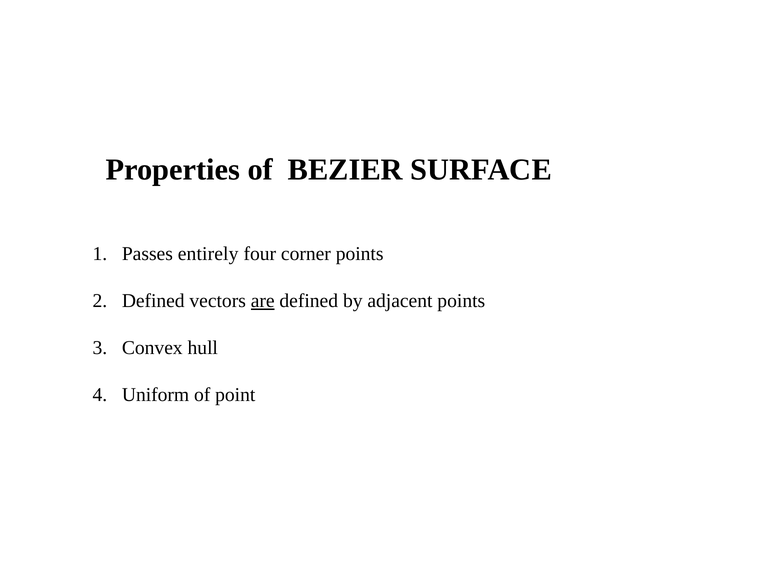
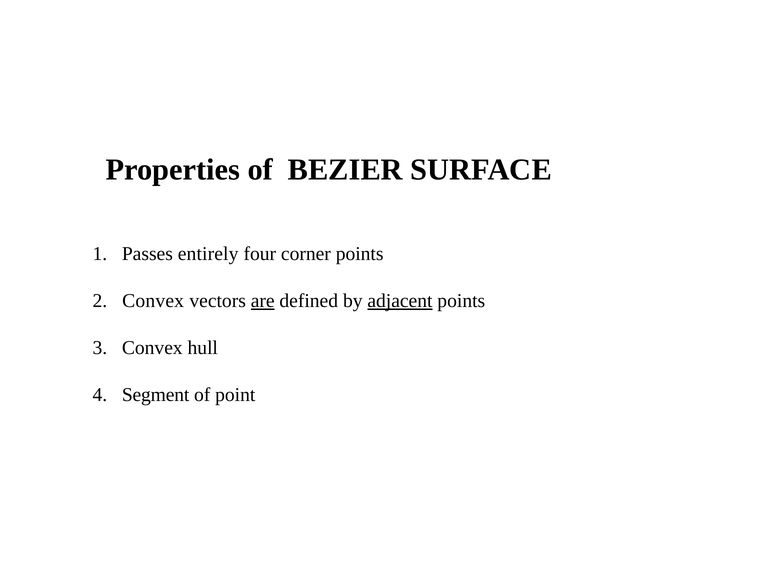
Defined at (153, 301): Defined -> Convex
adjacent underline: none -> present
Uniform: Uniform -> Segment
